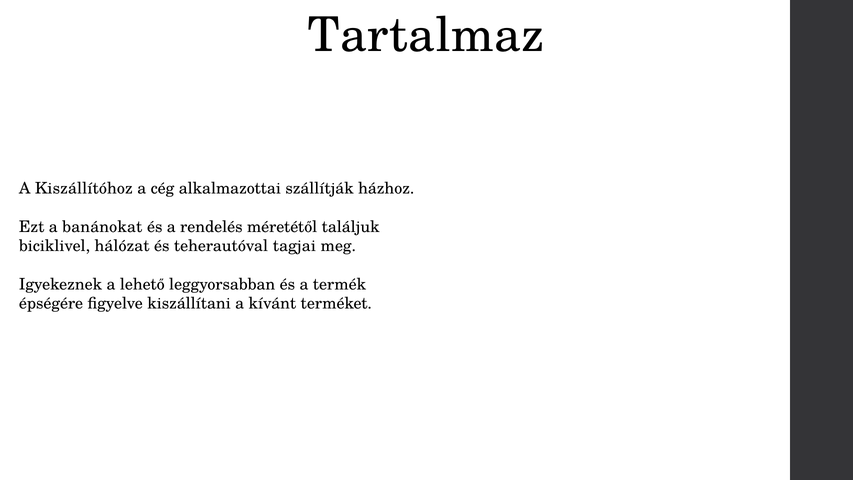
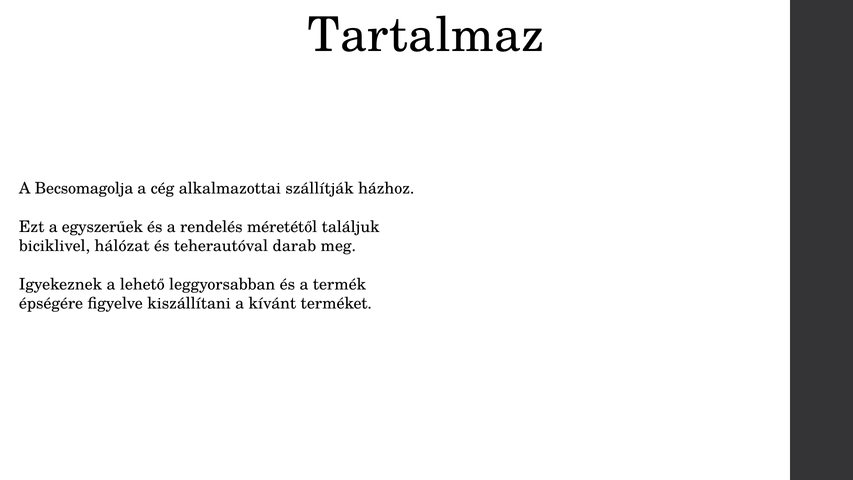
Kiszállítóhoz: Kiszállítóhoz -> Becsomagolja
banánokat: banánokat -> egyszerűek
tagjai: tagjai -> darab
